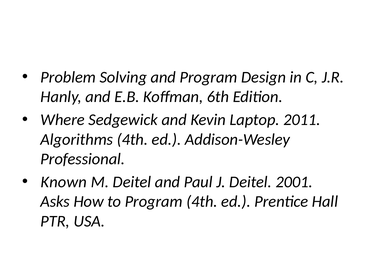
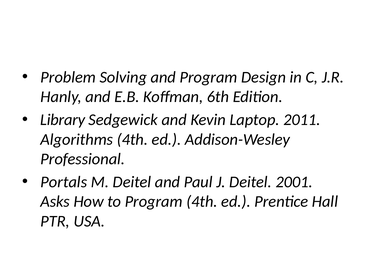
Where: Where -> Library
Known: Known -> Portals
